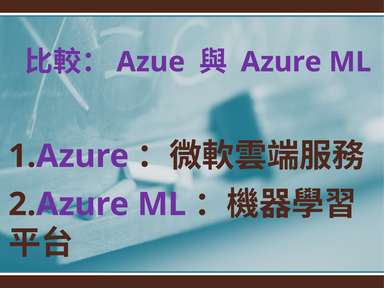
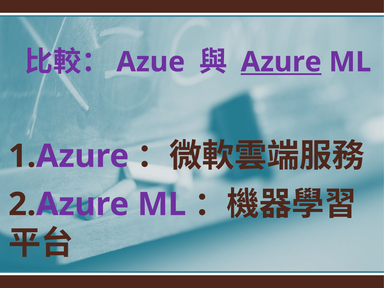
Azure underline: none -> present
